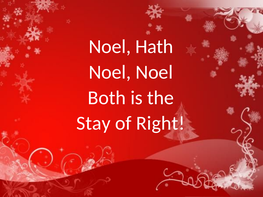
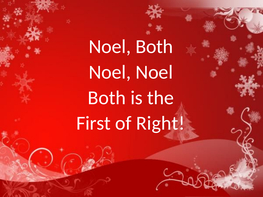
Hath at (154, 47): Hath -> Both
Stay: Stay -> First
